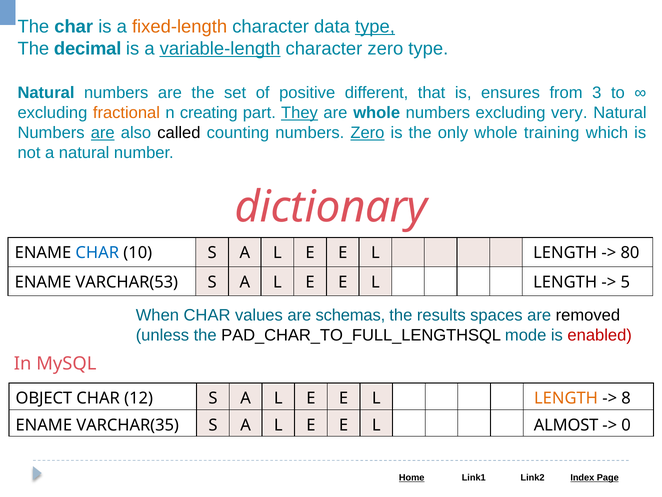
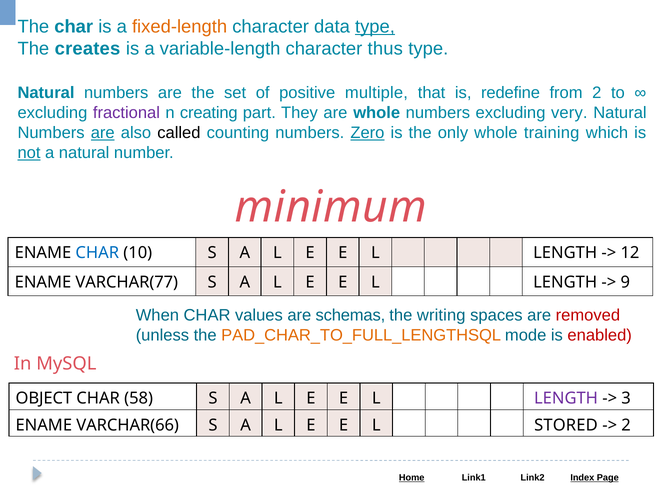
decimal: decimal -> creates
variable-length underline: present -> none
character zero: zero -> thus
different: different -> multiple
ensures: ensures -> redefine
from 3: 3 -> 2
fractional colour: orange -> purple
They underline: present -> none
not underline: none -> present
dictionary: dictionary -> minimum
80: 80 -> 12
VARCHAR(53: VARCHAR(53 -> VARCHAR(77
5: 5 -> 9
results: results -> writing
removed colour: black -> red
PAD_CHAR_TO_FULL_LENGTHSQL colour: black -> orange
12: 12 -> 58
LENGTH at (566, 398) colour: orange -> purple
8: 8 -> 3
VARCHAR(35: VARCHAR(35 -> VARCHAR(66
ALMOST: ALMOST -> STORED
0 at (626, 425): 0 -> 2
